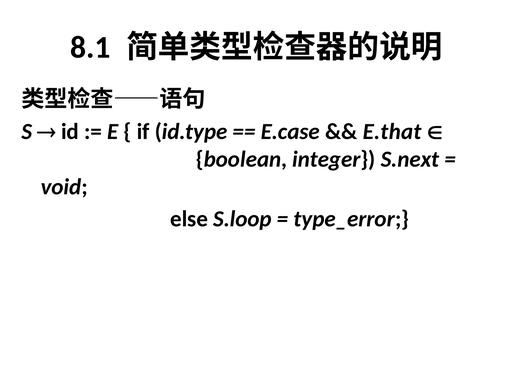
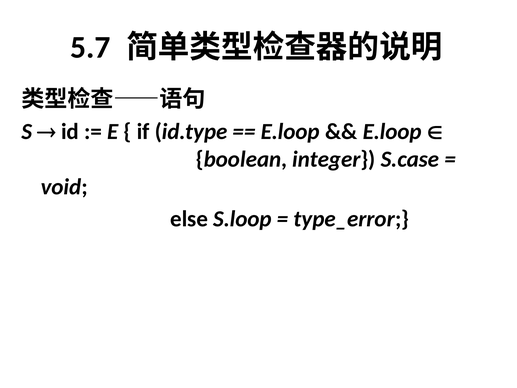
8.1: 8.1 -> 5.7
E.case at (290, 131): E.case -> E.loop
E.that at (392, 131): E.that -> E.loop
S.next: S.next -> S.case
